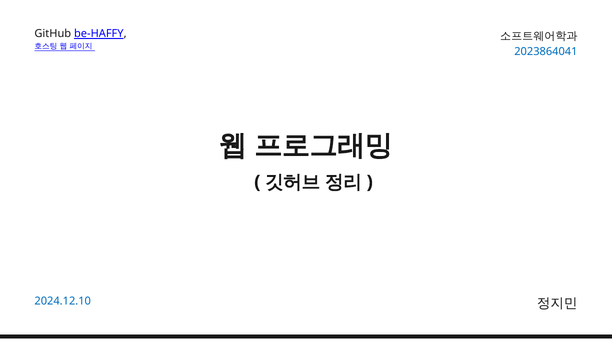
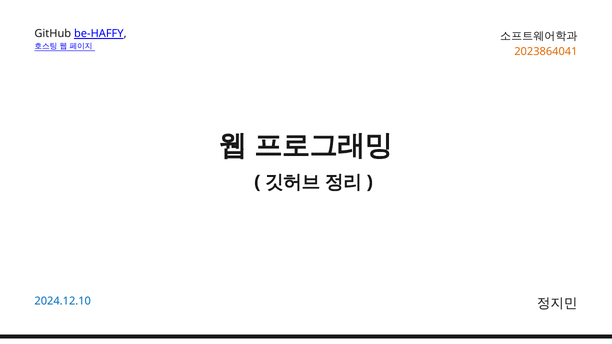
2023864041 colour: blue -> orange
